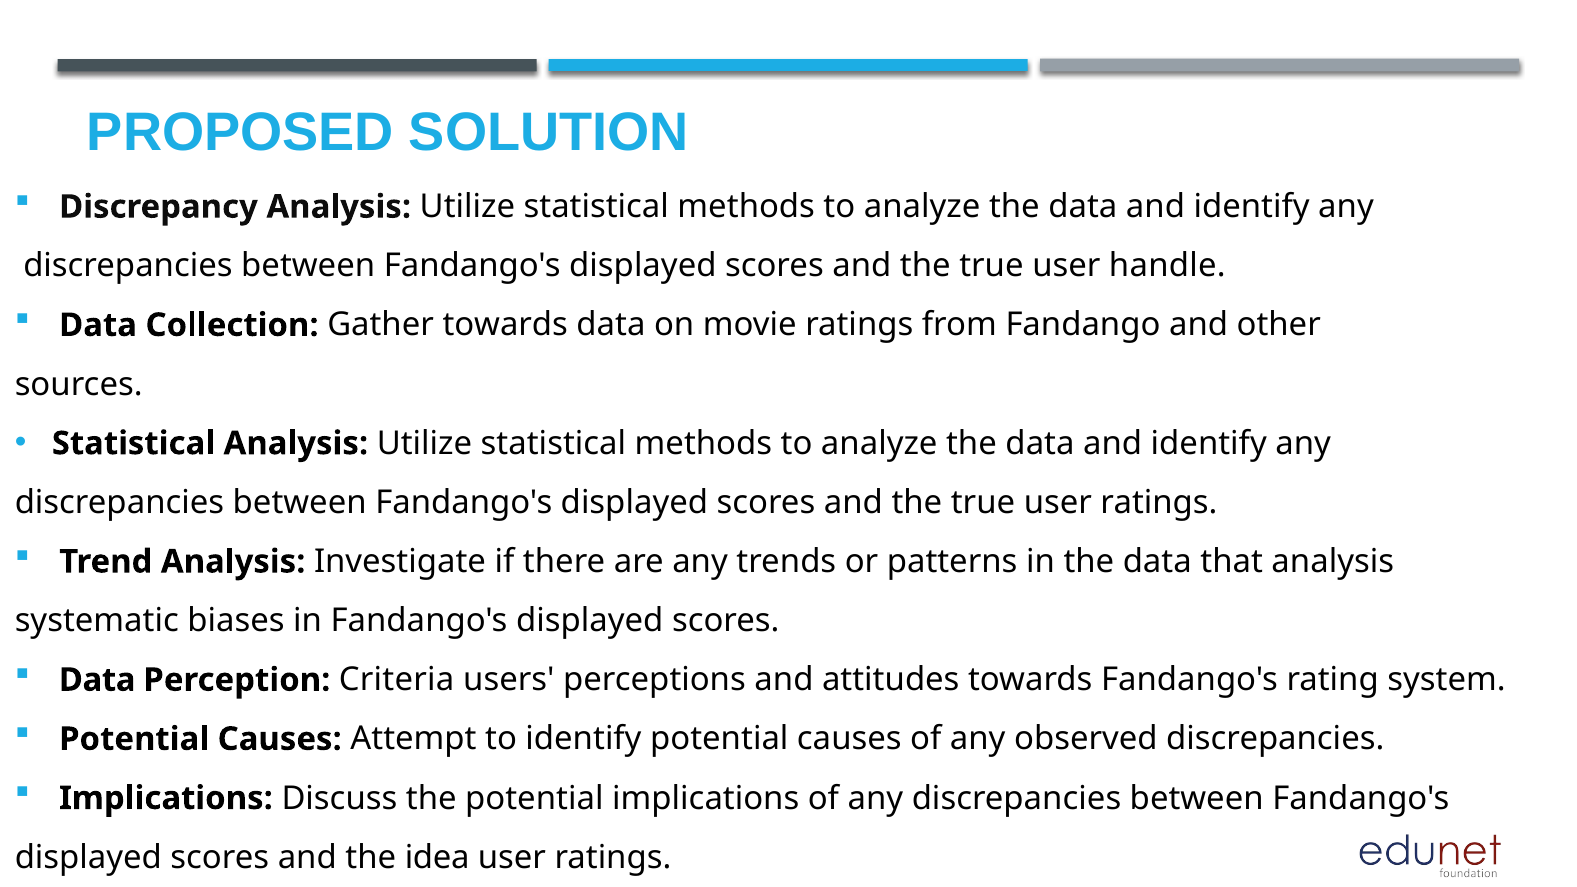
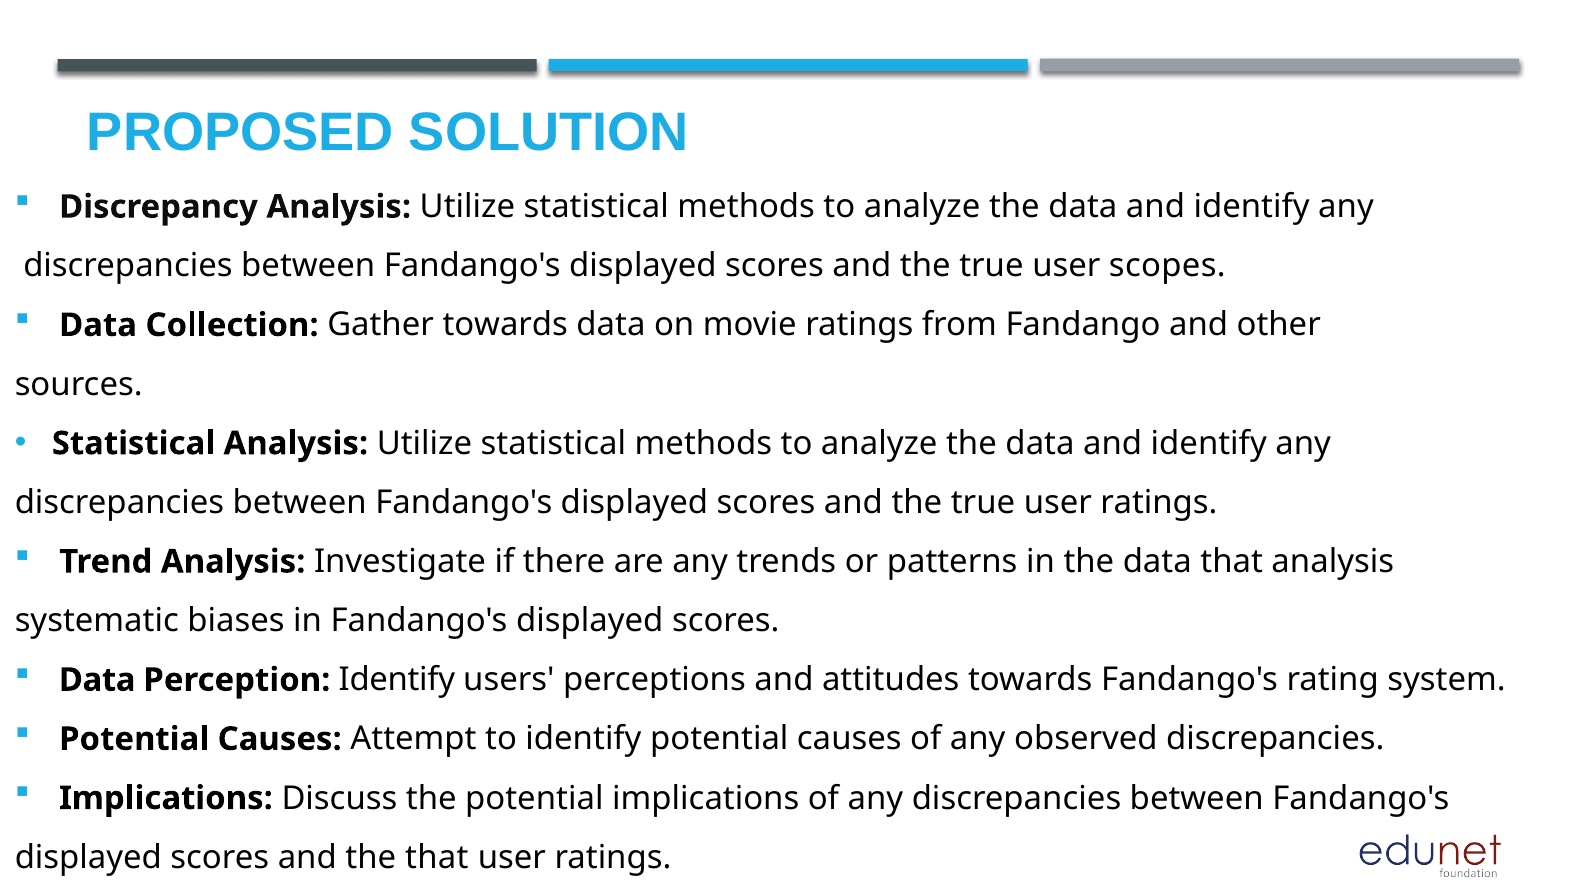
handle: handle -> scopes
Perception Criteria: Criteria -> Identify
the idea: idea -> that
